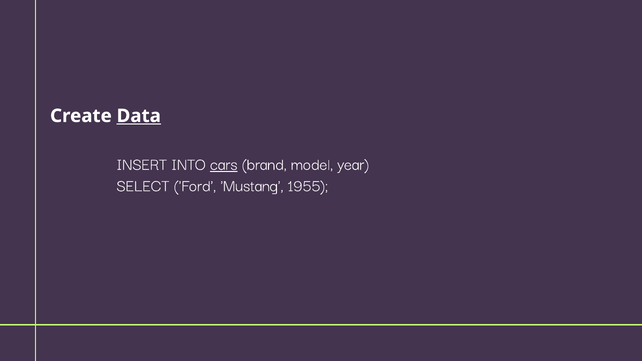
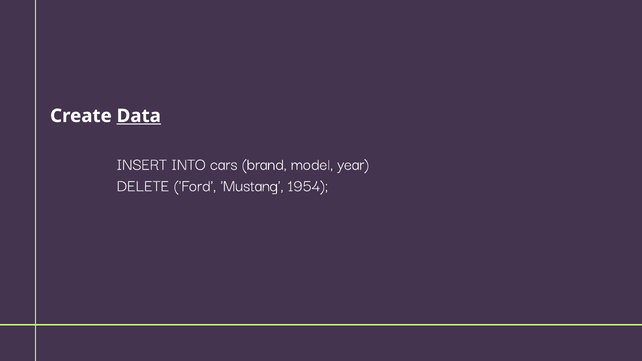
cars underline: present -> none
SELECT: SELECT -> DELETE
1955: 1955 -> 1954
